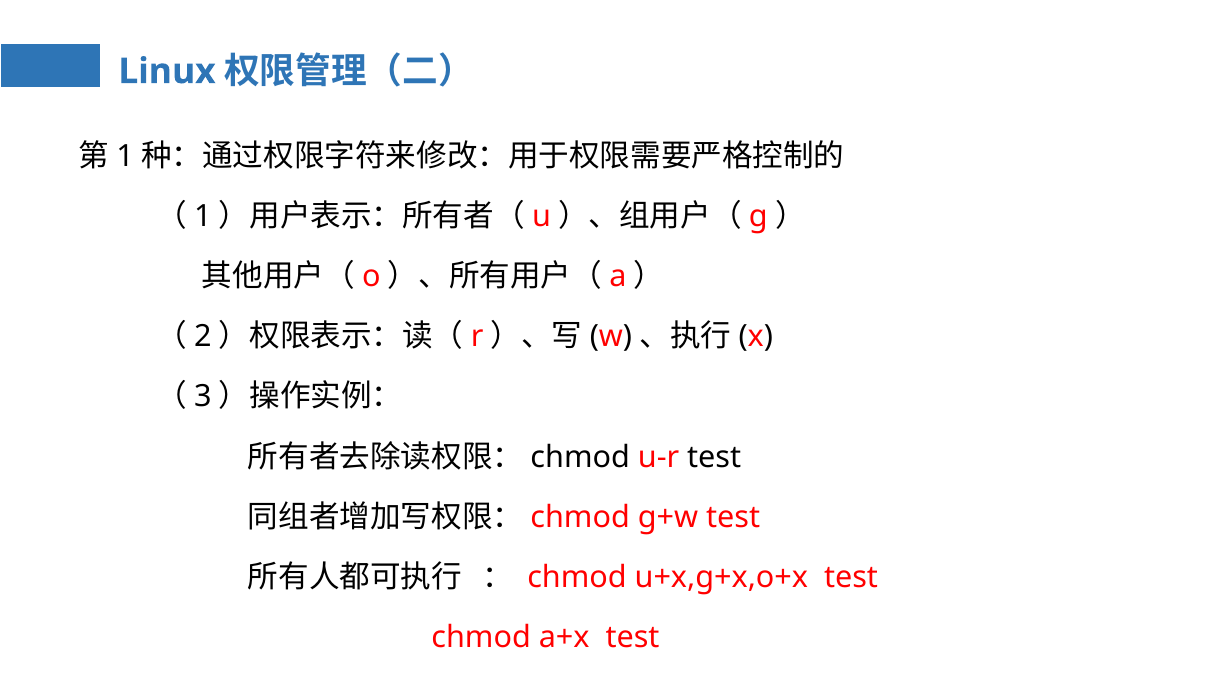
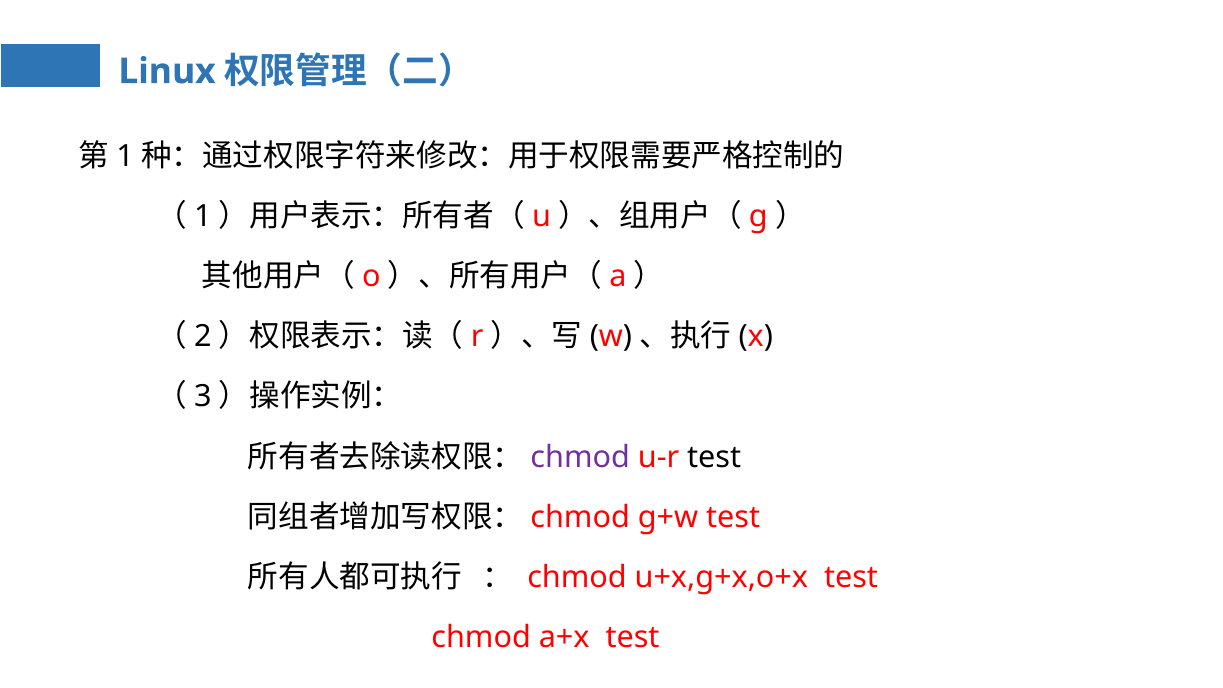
chmod at (580, 457) colour: black -> purple
